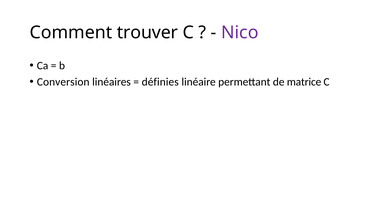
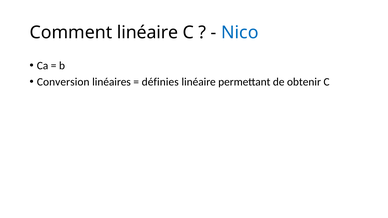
Comment trouver: trouver -> linéaire
Nico colour: purple -> blue
matrice: matrice -> obtenir
